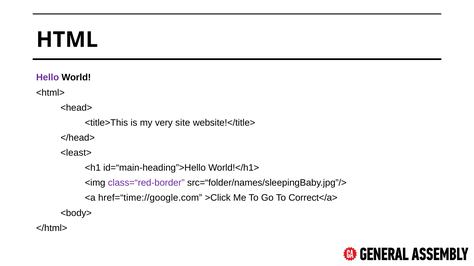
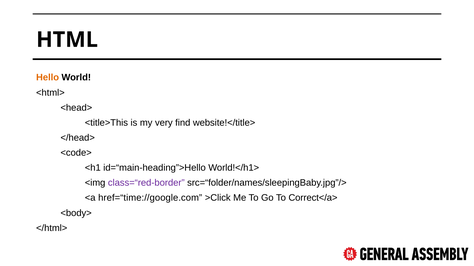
Hello colour: purple -> orange
site: site -> find
<least>: <least> -> <code>
